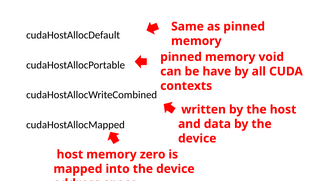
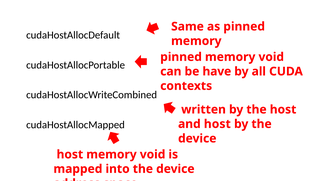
and data: data -> host
host memory zero: zero -> void
